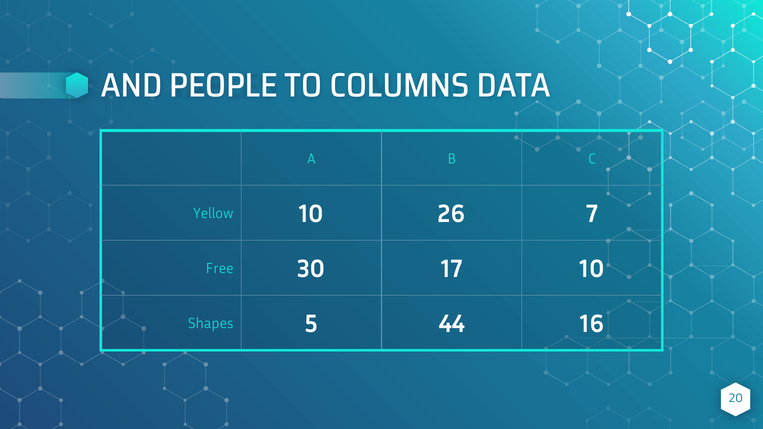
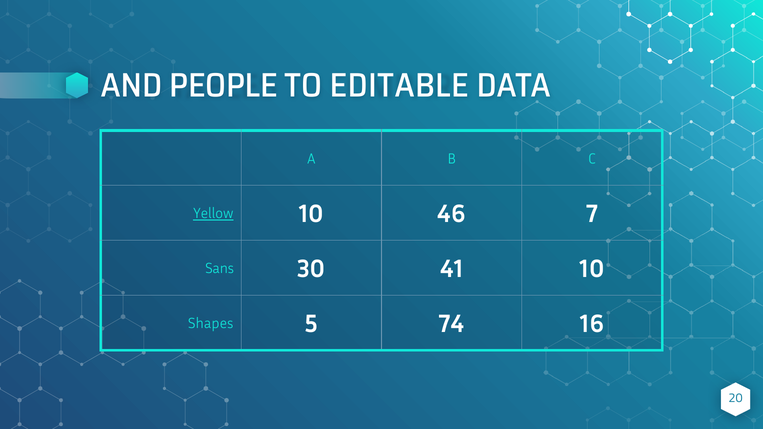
COLUMNS: COLUMNS -> EDITABLE
Yellow underline: none -> present
26: 26 -> 46
Free: Free -> Sans
17: 17 -> 41
44: 44 -> 74
